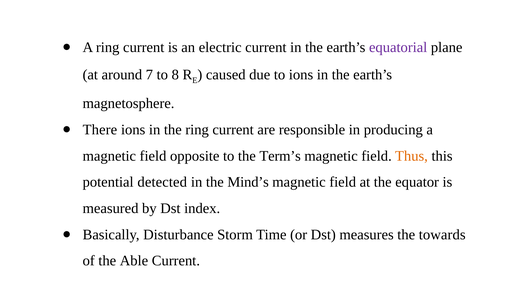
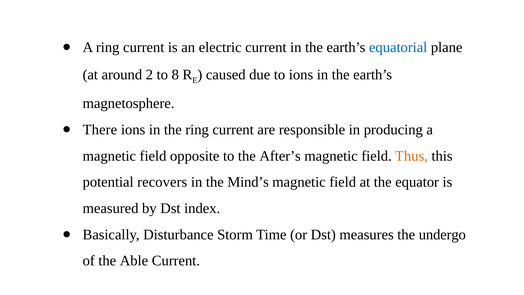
equatorial colour: purple -> blue
7: 7 -> 2
Term’s: Term’s -> After’s
detected: detected -> recovers
towards: towards -> undergo
